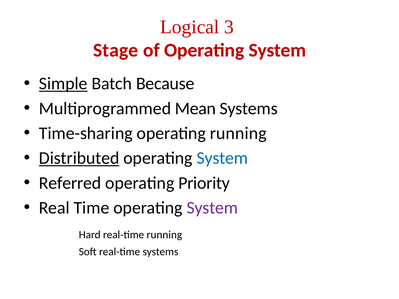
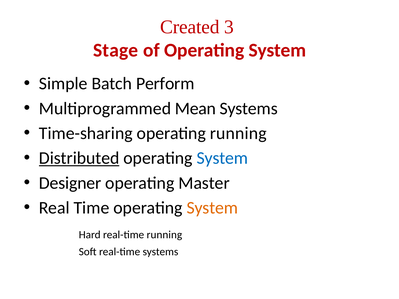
Logical: Logical -> Created
Simple underline: present -> none
Because: Because -> Perform
Referred: Referred -> Designer
Priority: Priority -> Master
System at (212, 208) colour: purple -> orange
